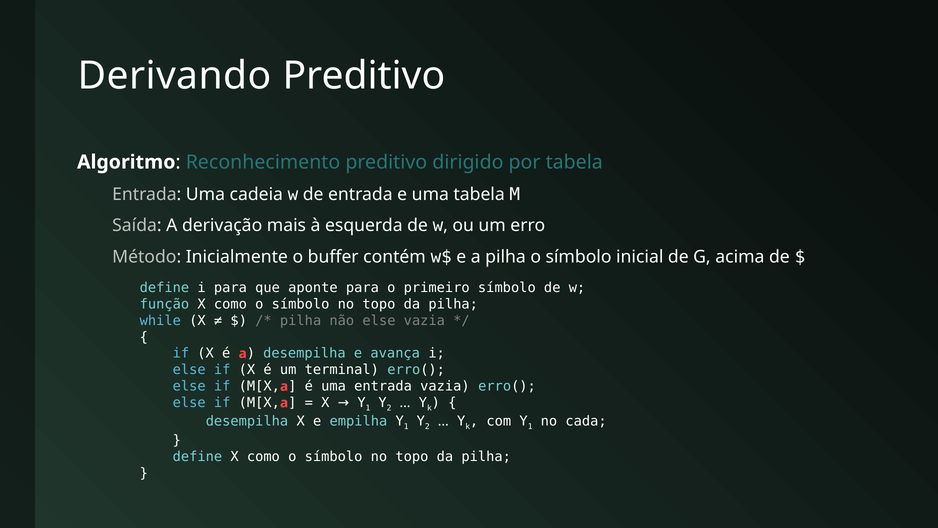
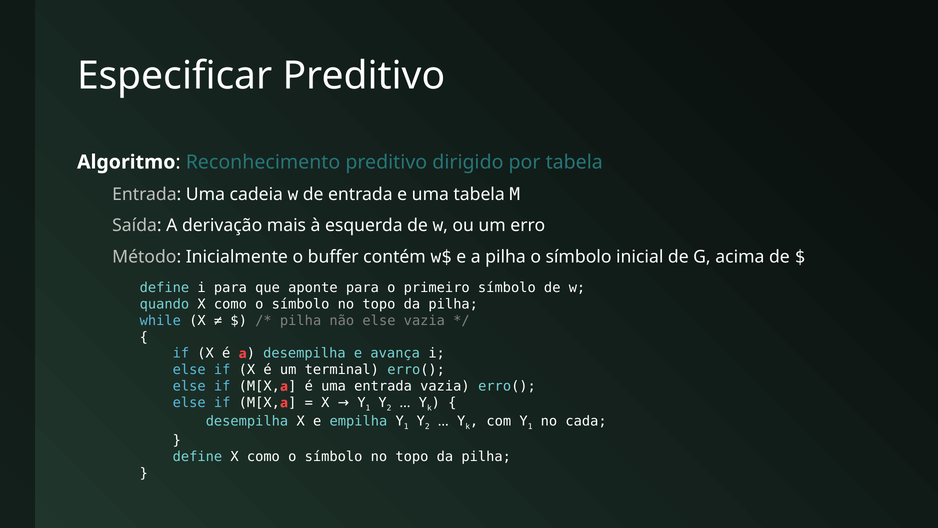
Derivando: Derivando -> Especificar
função: função -> quando
